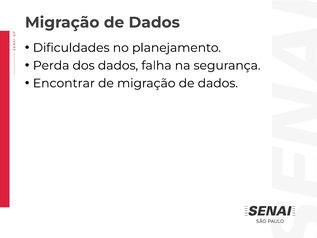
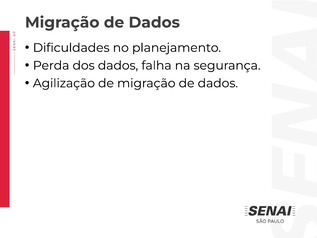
Encontrar: Encontrar -> Agilização
